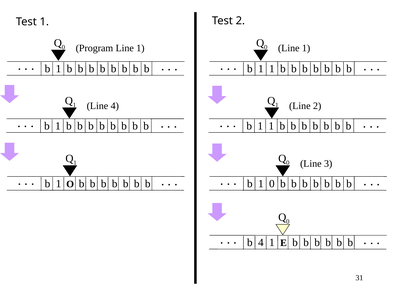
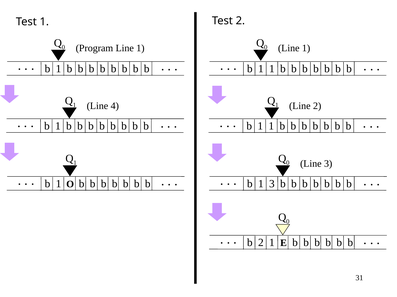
1 0: 0 -> 3
b 4: 4 -> 2
